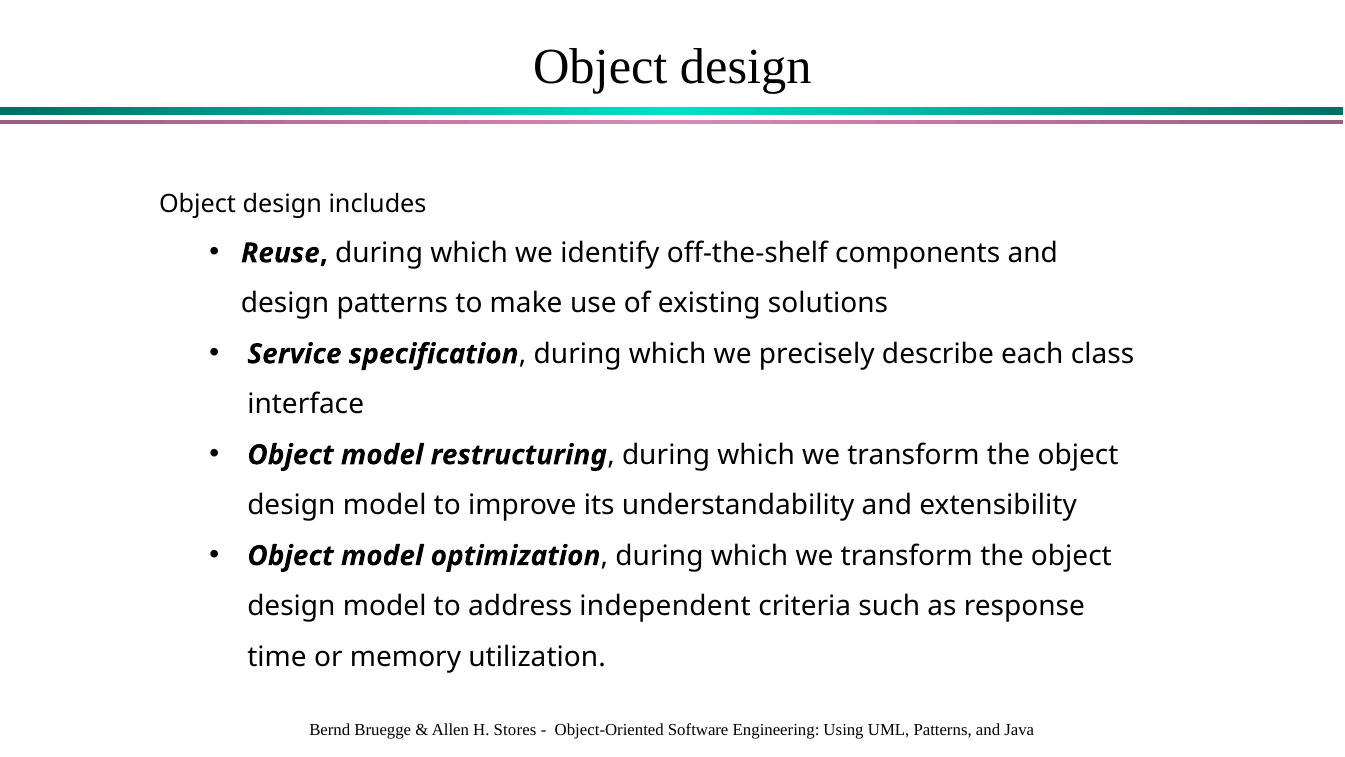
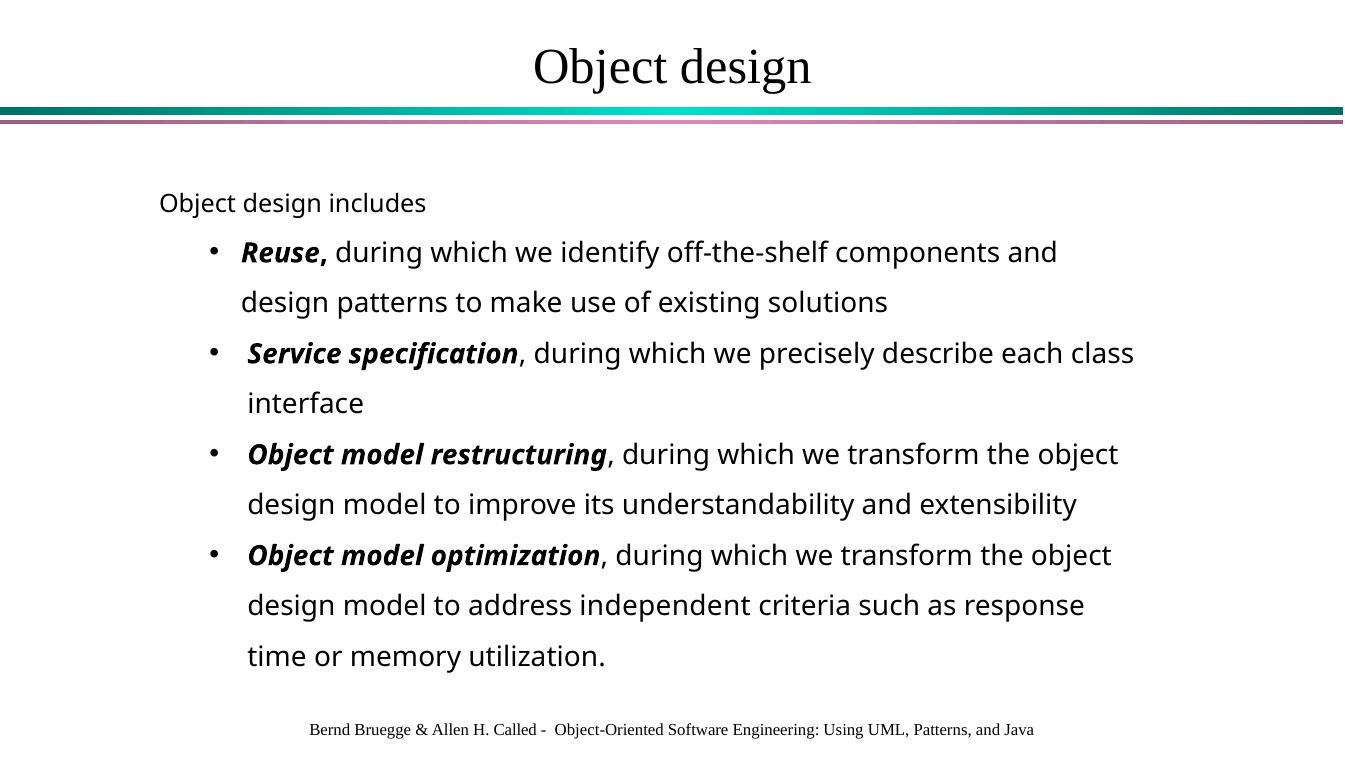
Stores: Stores -> Called
